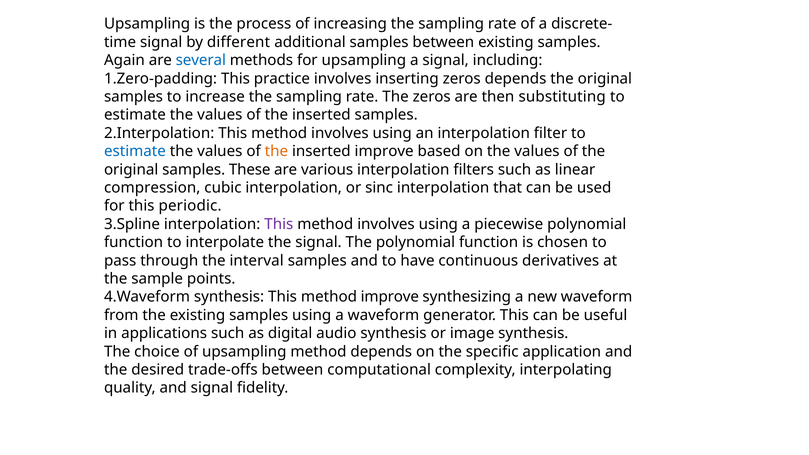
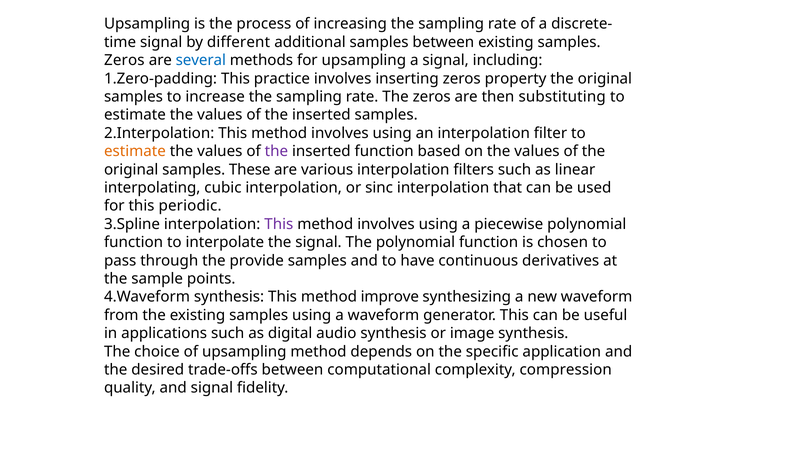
Again at (124, 60): Again -> Zeros
zeros depends: depends -> property
estimate at (135, 151) colour: blue -> orange
the at (276, 151) colour: orange -> purple
inserted improve: improve -> function
compression: compression -> interpolating
interval: interval -> provide
interpolating: interpolating -> compression
